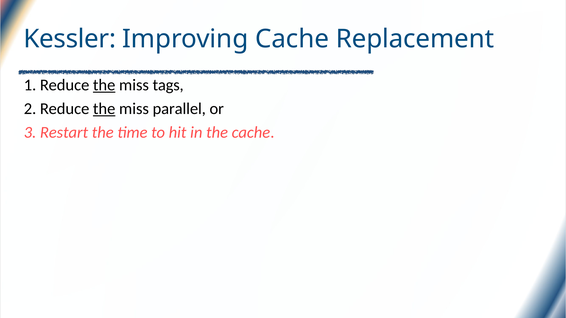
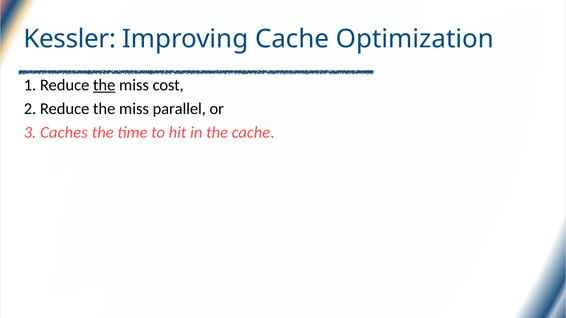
Replacement: Replacement -> Optimization
tags: tags -> cost
the at (104, 109) underline: present -> none
Restart: Restart -> Caches
